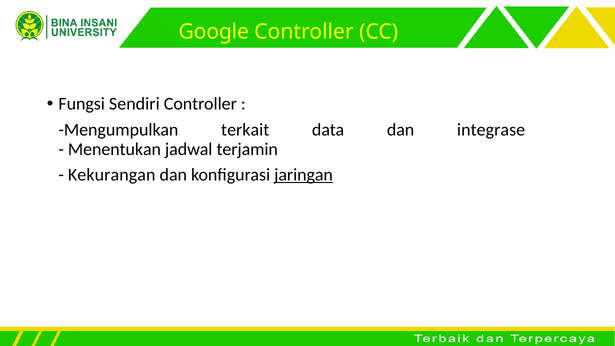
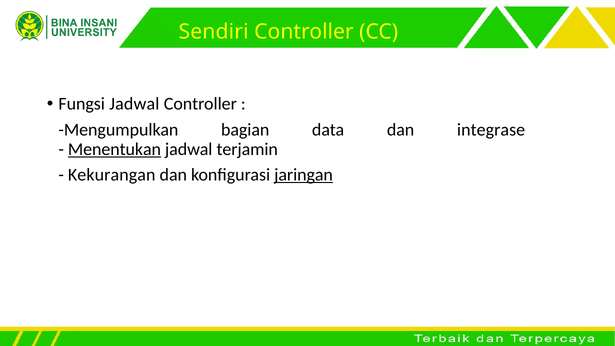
Google: Google -> Sendiri
Fungsi Sendiri: Sendiri -> Jadwal
terkait: terkait -> bagian
Menentukan underline: none -> present
